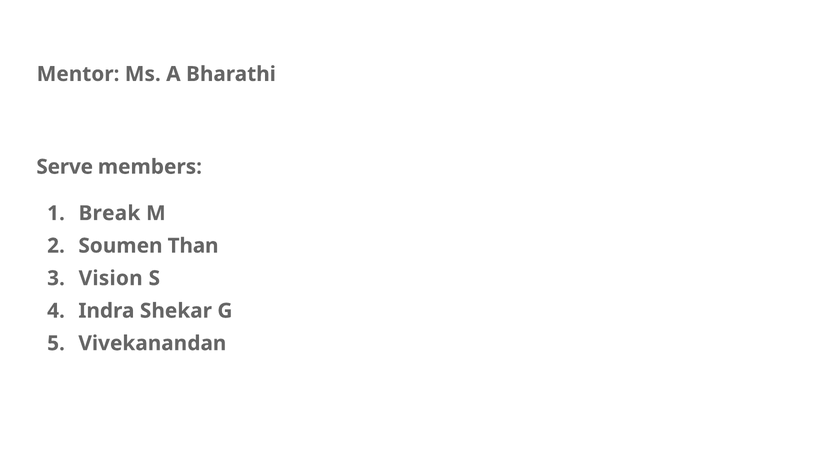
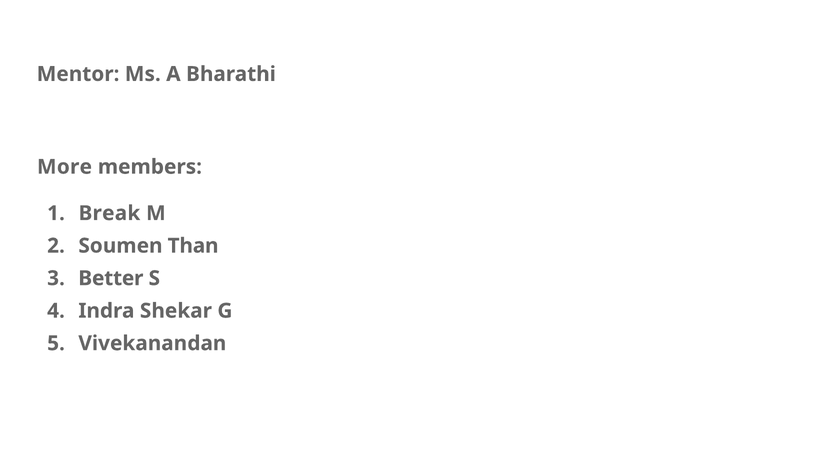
Serve: Serve -> More
Vision: Vision -> Better
